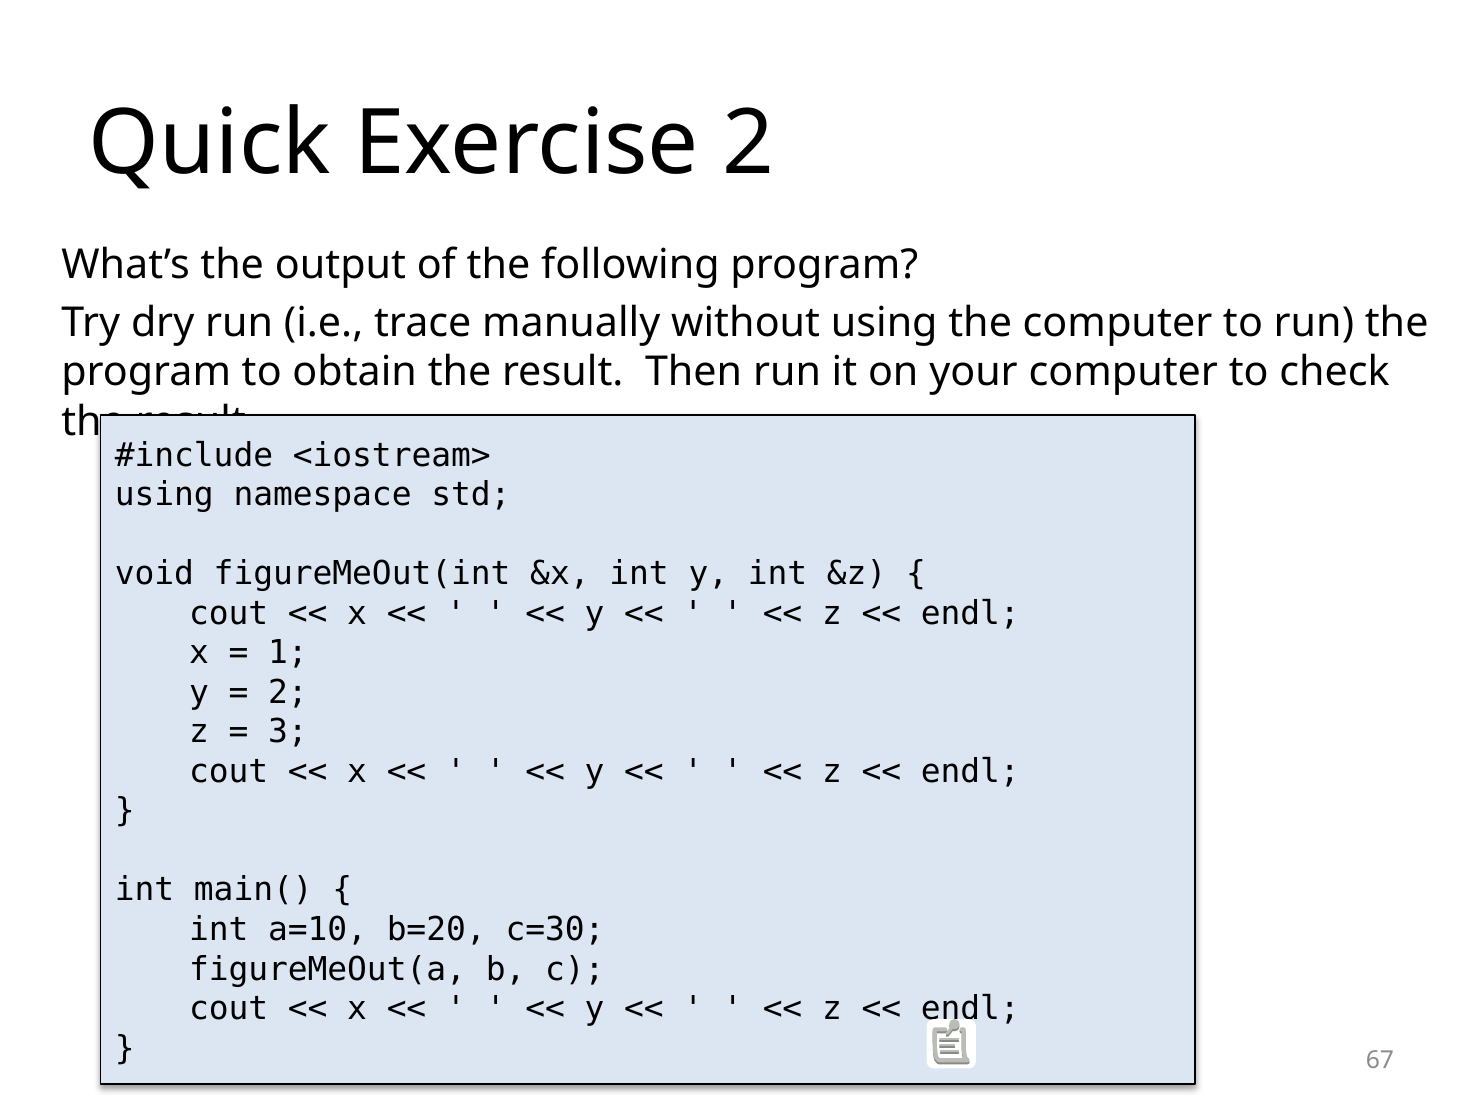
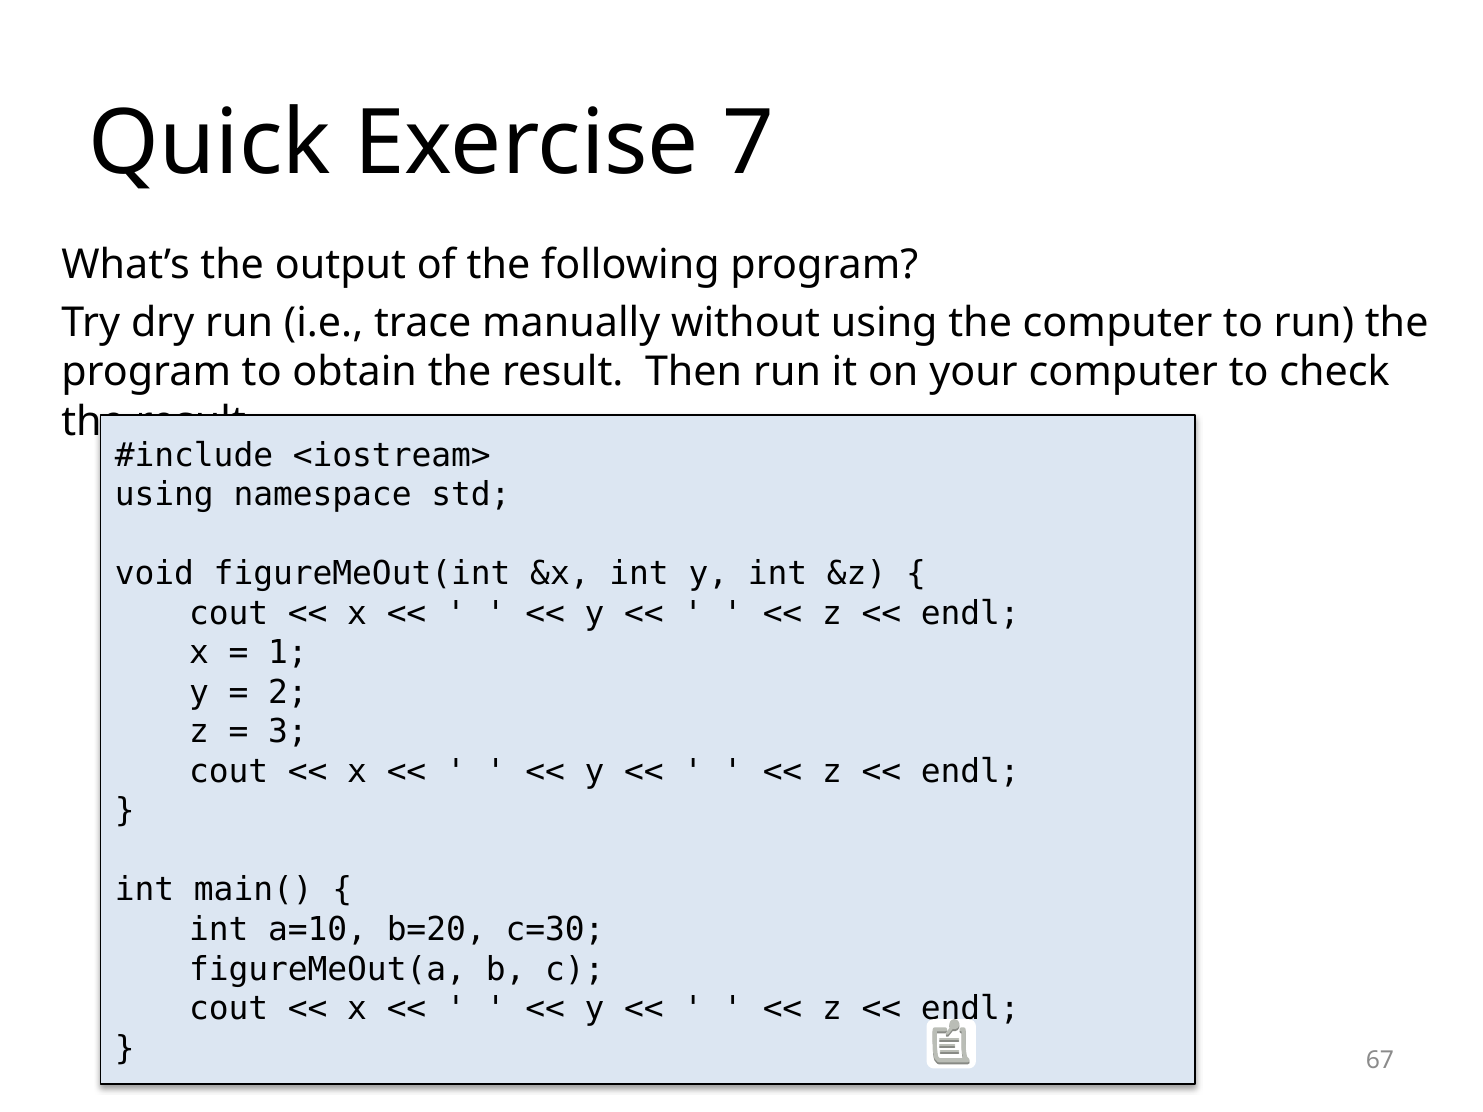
Exercise 2: 2 -> 7
